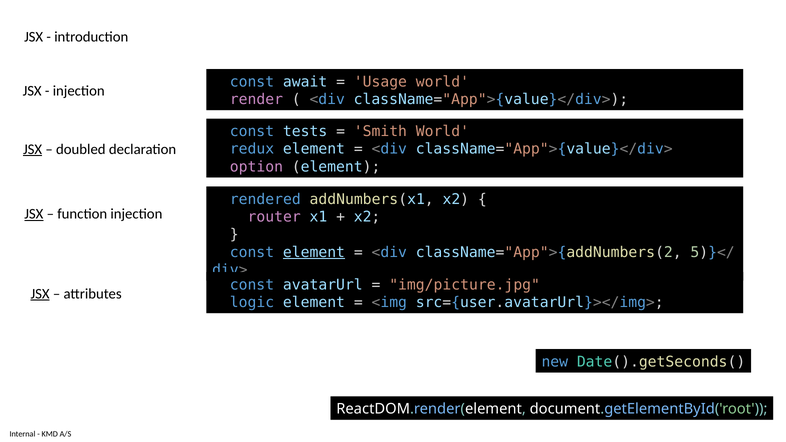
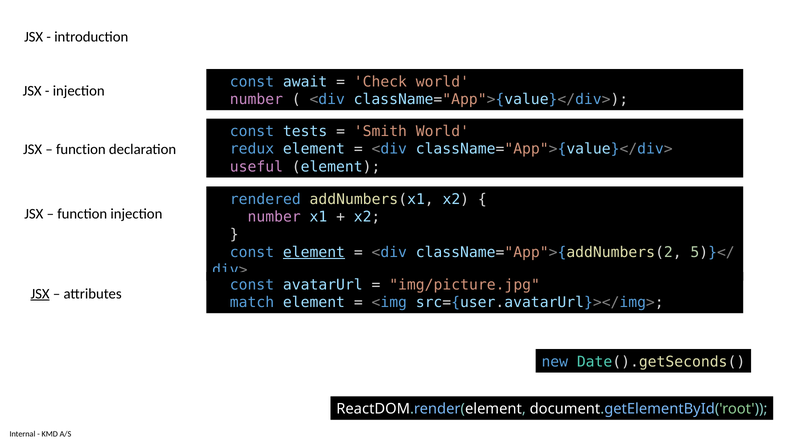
Usage: Usage -> Check
render at (256, 100): render -> number
JSX at (33, 149) underline: present -> none
doubled at (81, 149): doubled -> function
option: option -> useful
JSX at (34, 214) underline: present -> none
router at (274, 217): router -> number
logic: logic -> match
